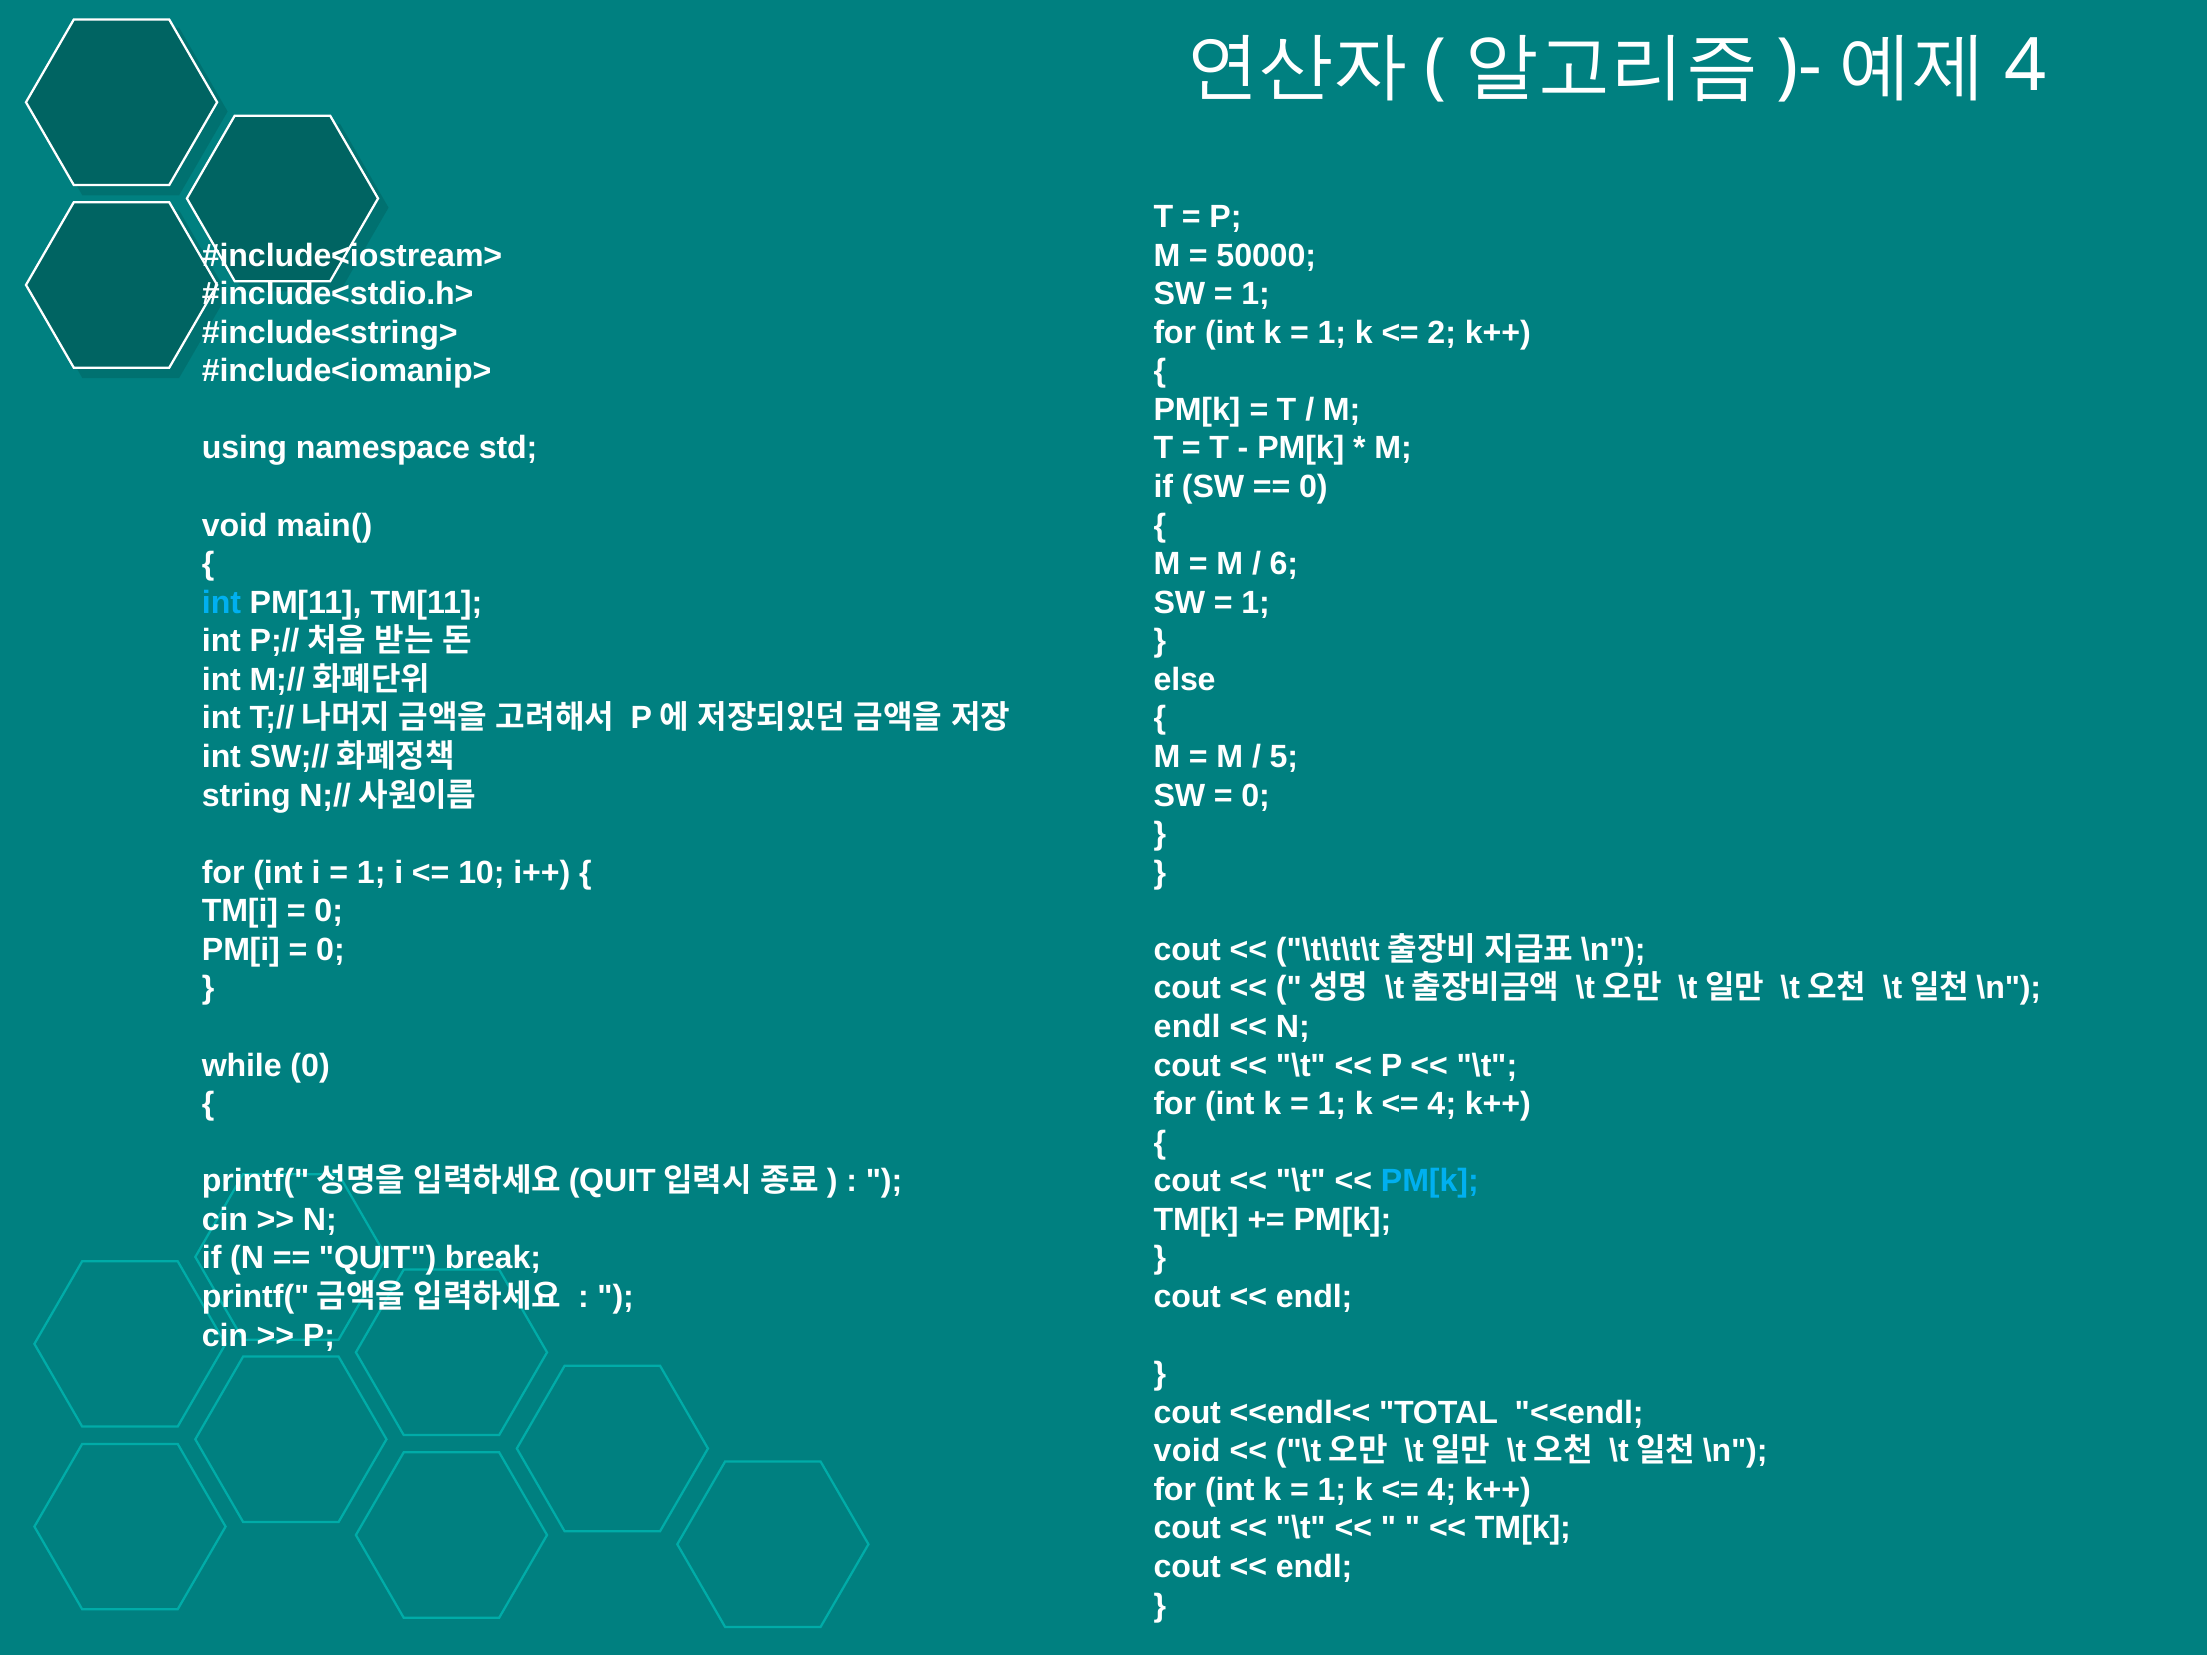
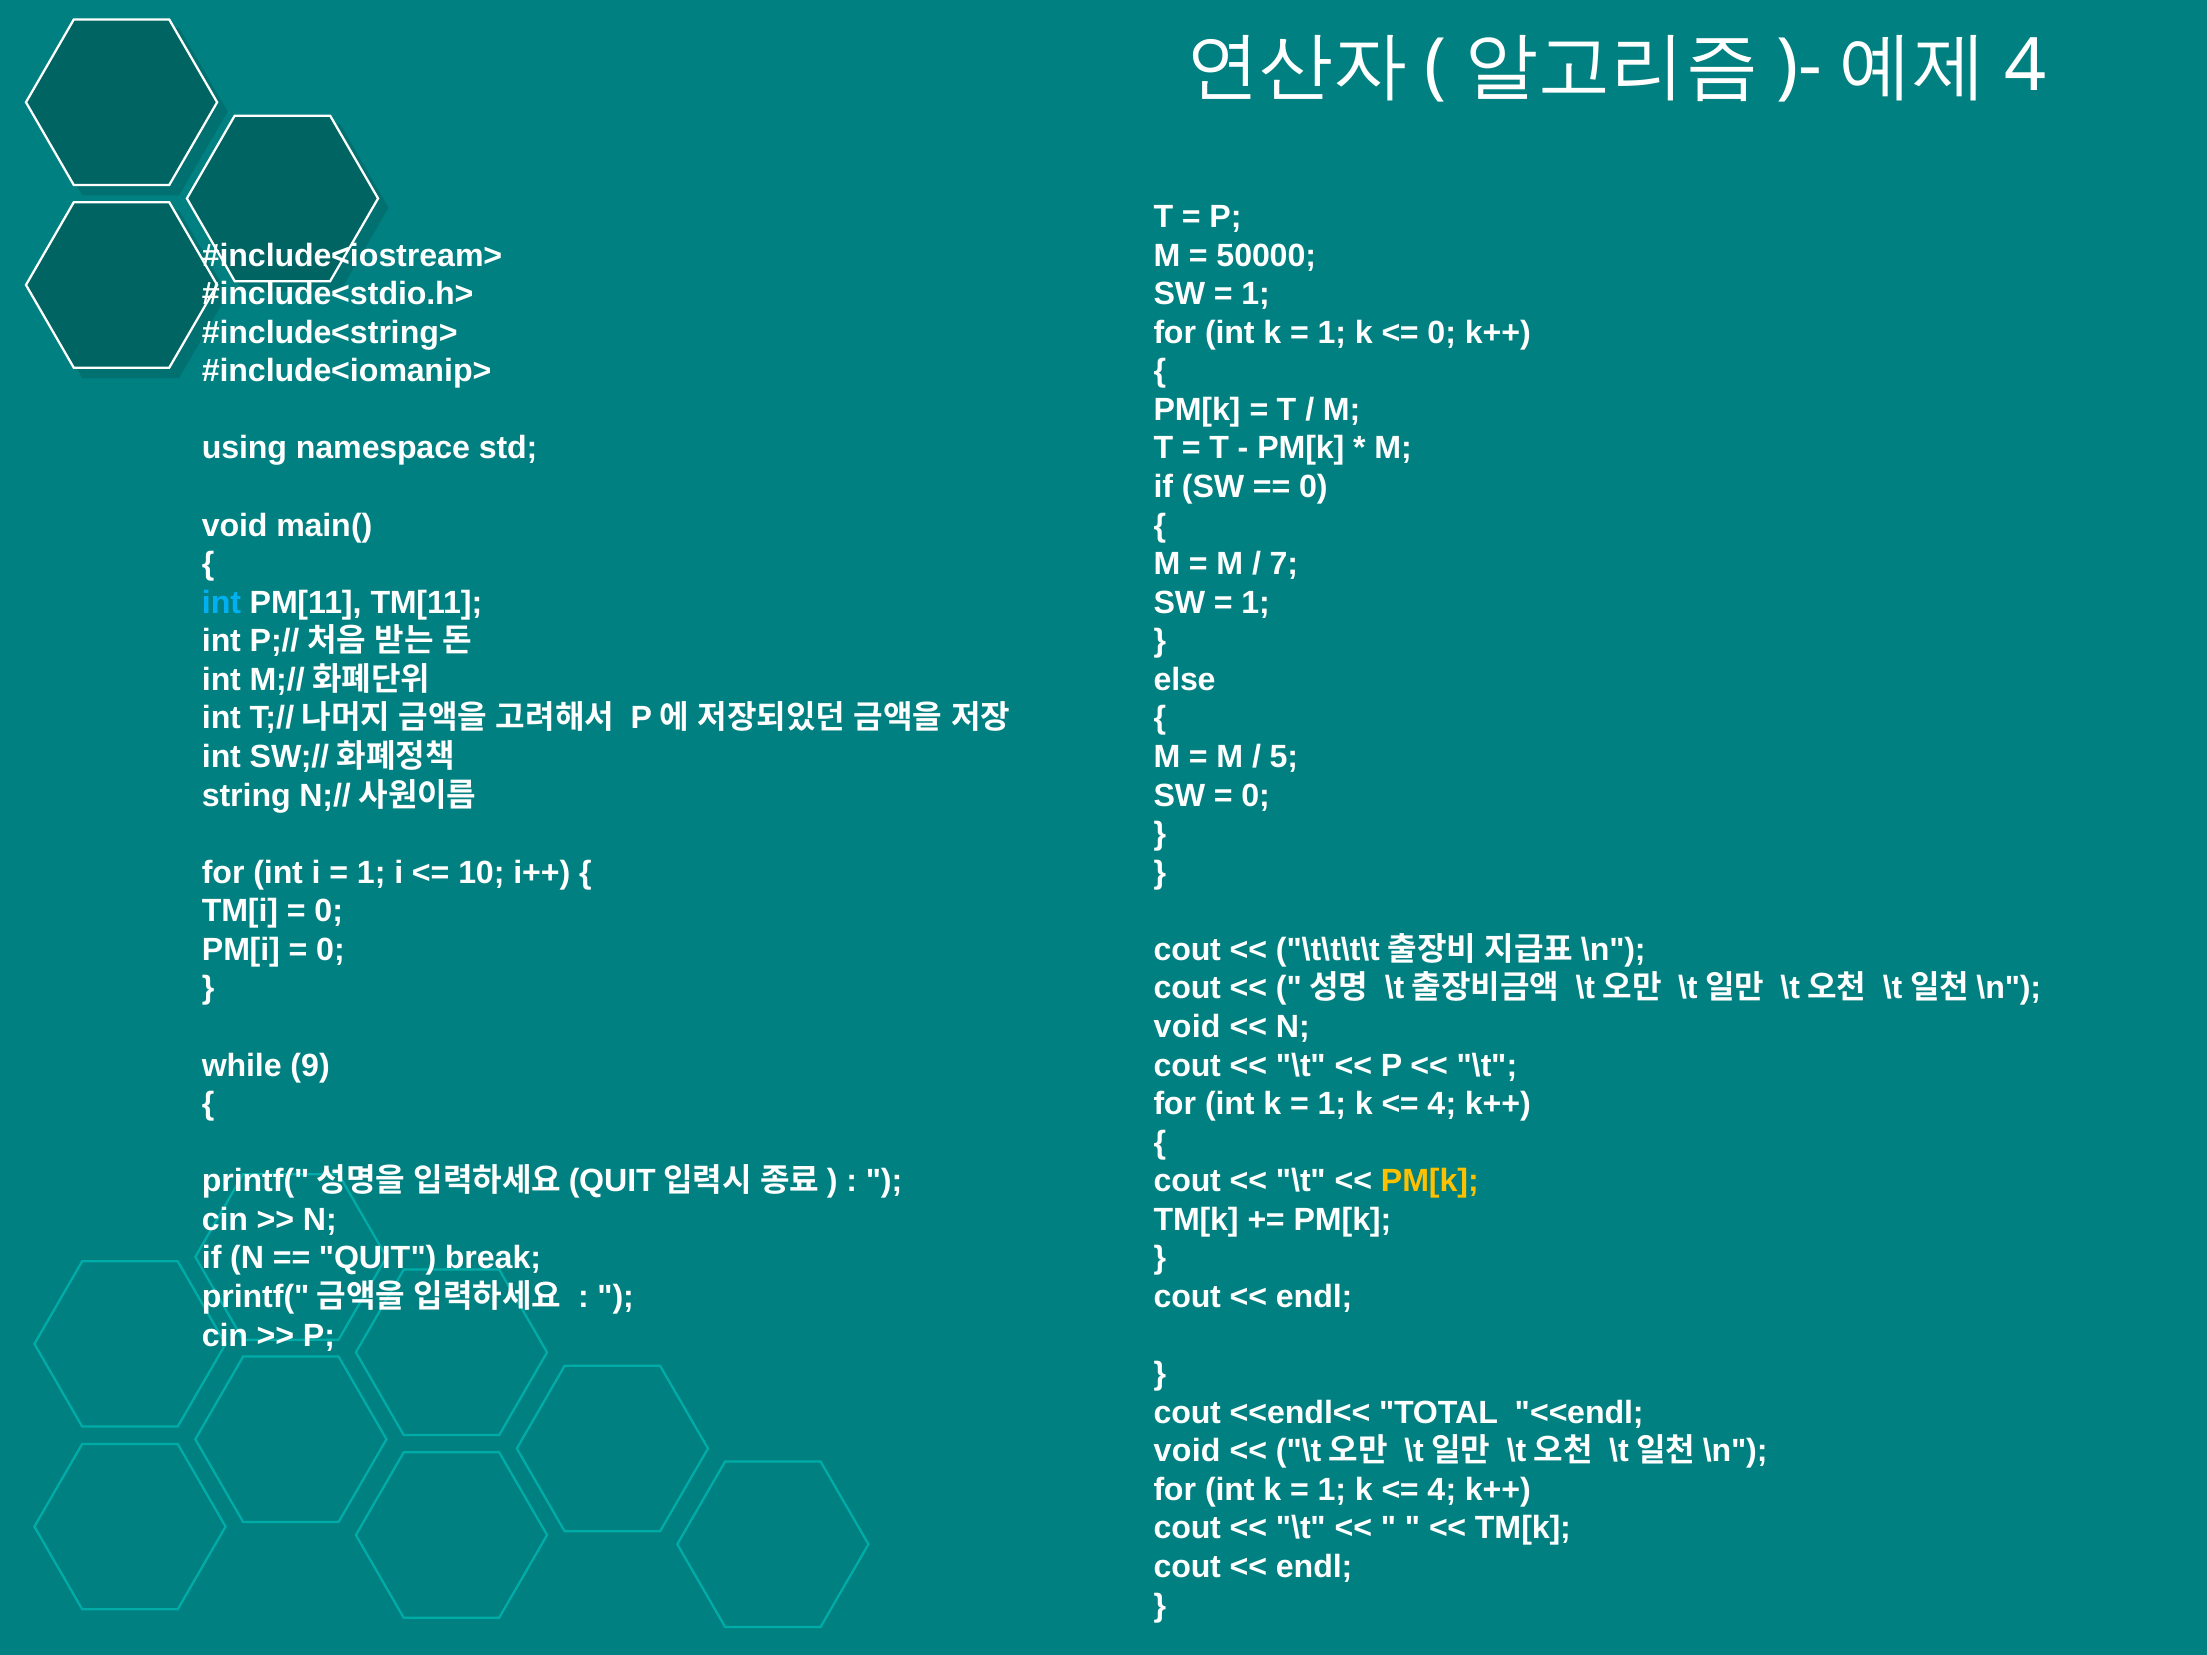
2 at (1442, 333): 2 -> 0
6: 6 -> 7
endl at (1187, 1027): endl -> void
while 0: 0 -> 9
PM[k at (1430, 1181) colour: light blue -> yellow
